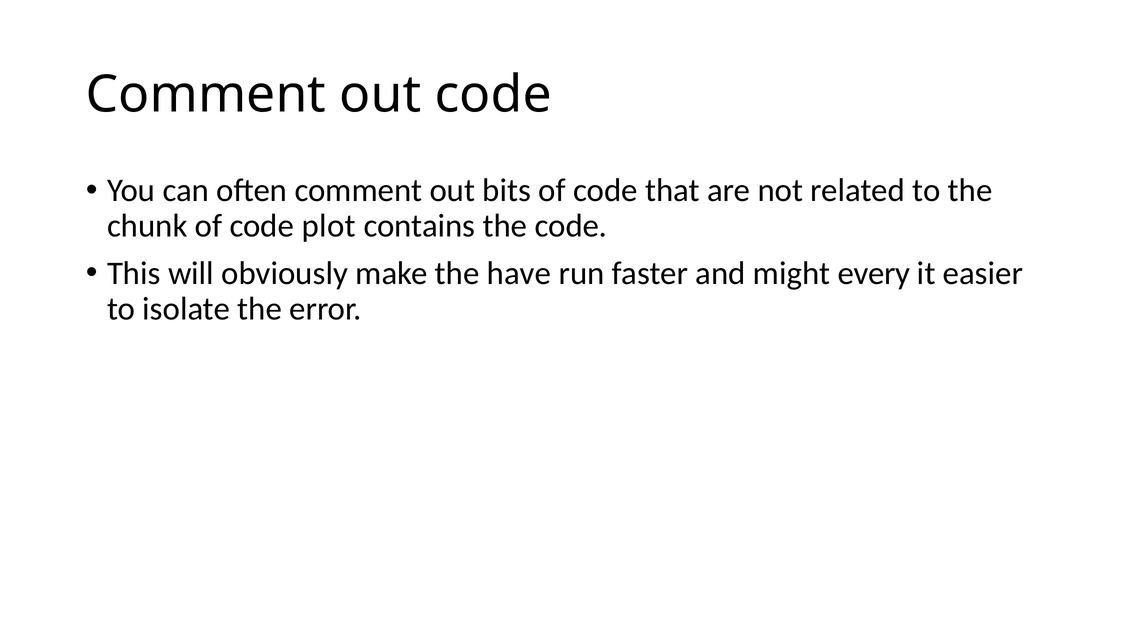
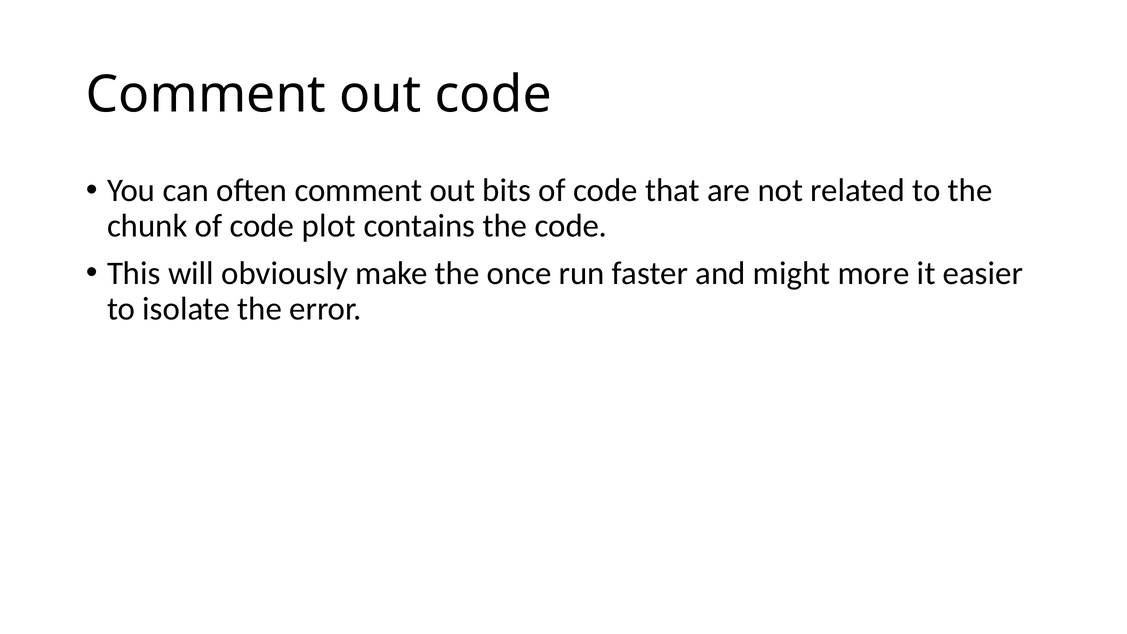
have: have -> once
every: every -> more
